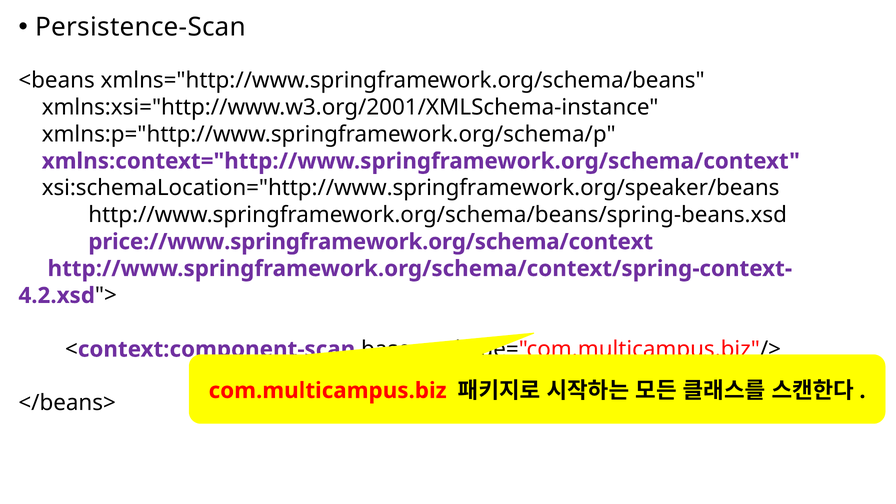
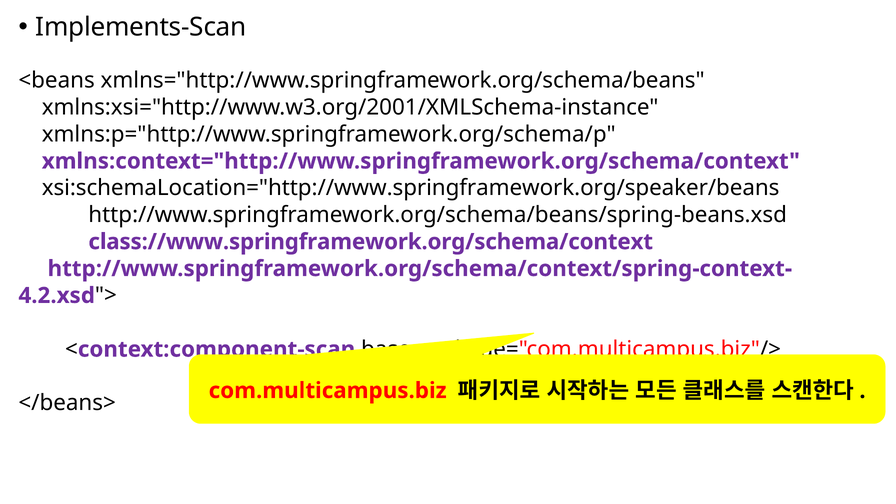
Persistence-Scan: Persistence-Scan -> Implements-Scan
price://www.springframework.org/schema/context: price://www.springframework.org/schema/context -> class://www.springframework.org/schema/context
